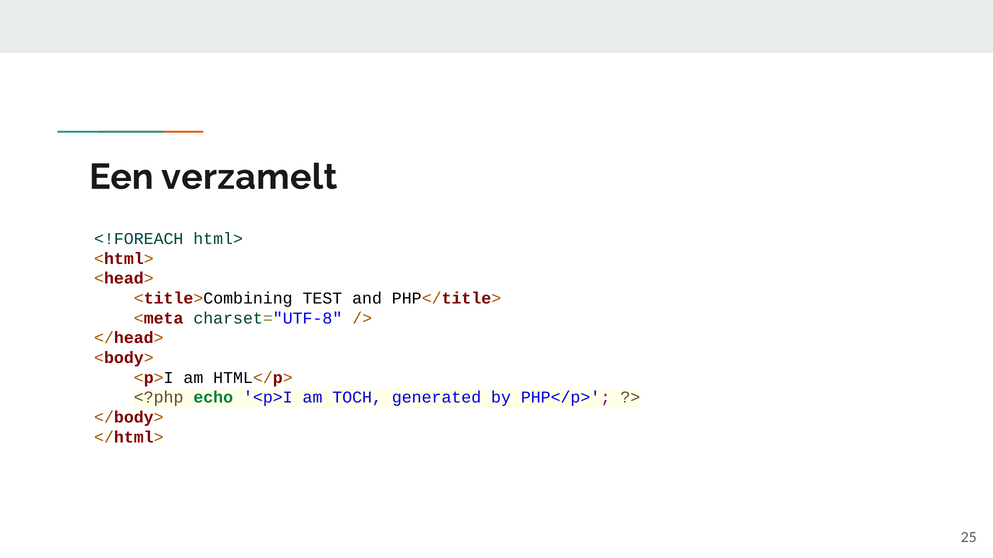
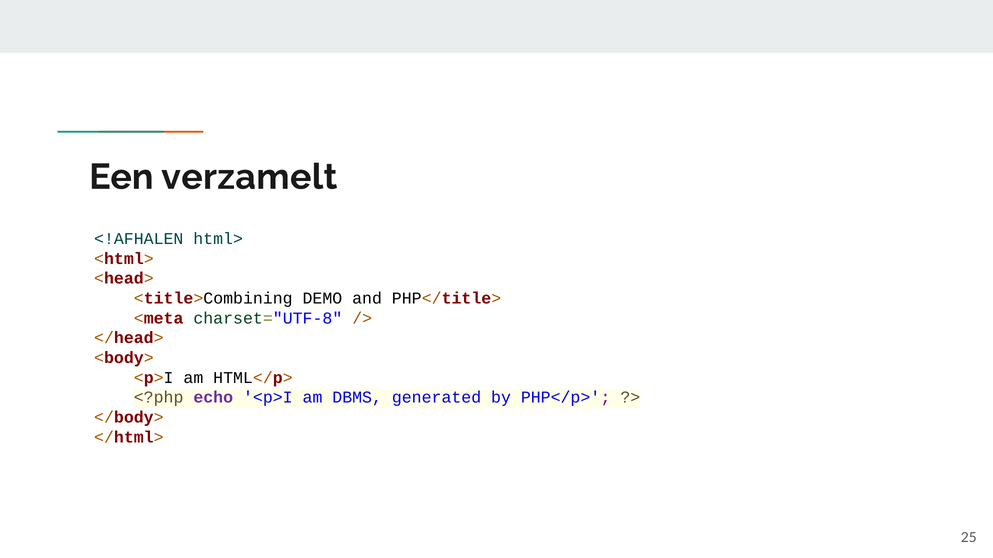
<!FOREACH: <!FOREACH -> <!AFHALEN
TEST: TEST -> DEMO
echo colour: green -> purple
TOCH: TOCH -> DBMS
